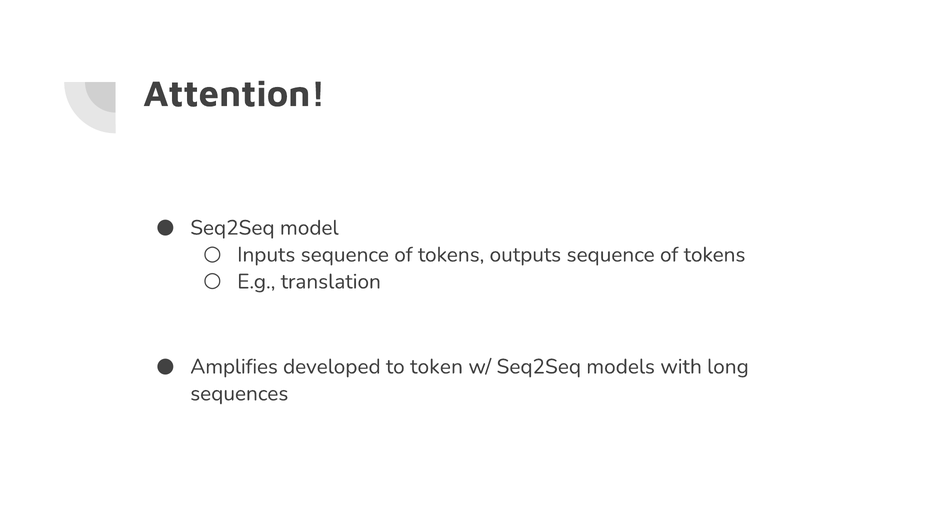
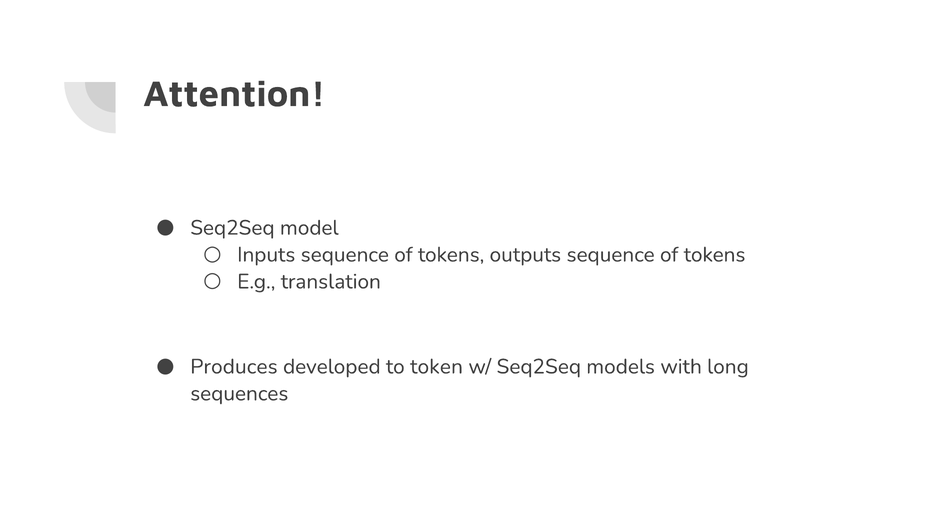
Amplifies: Amplifies -> Produces
